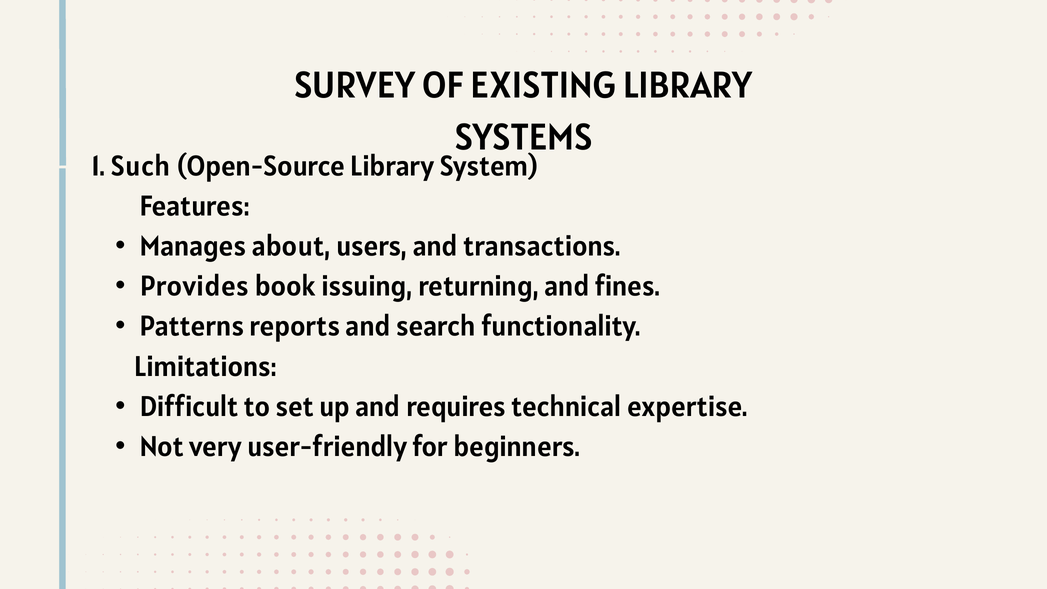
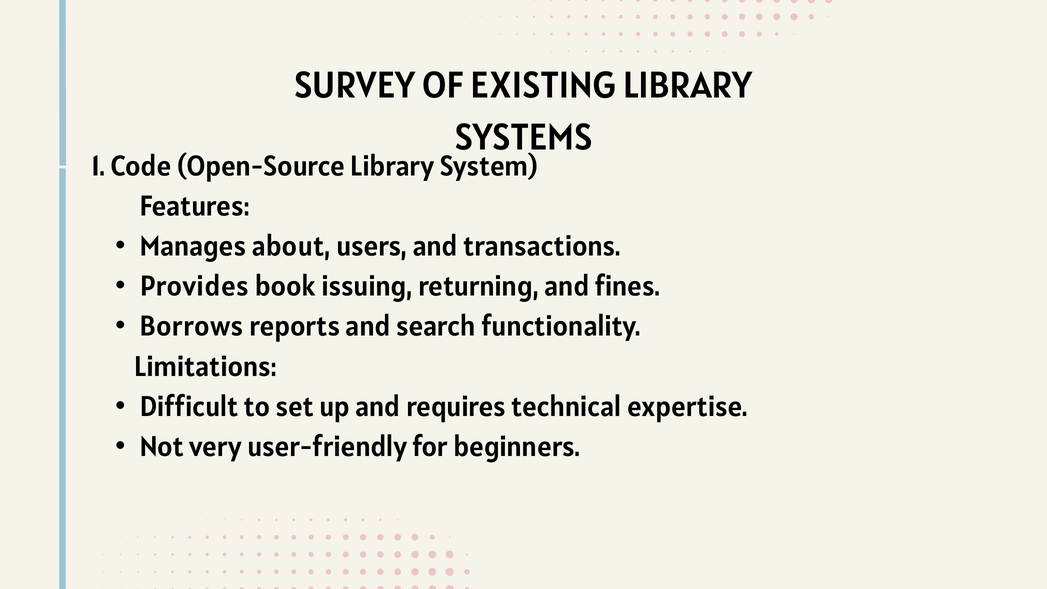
Such: Such -> Code
Patterns: Patterns -> Borrows
